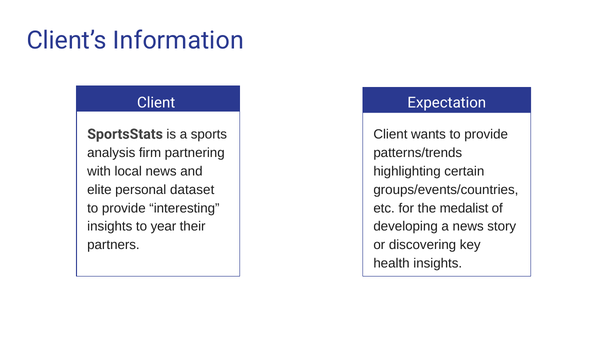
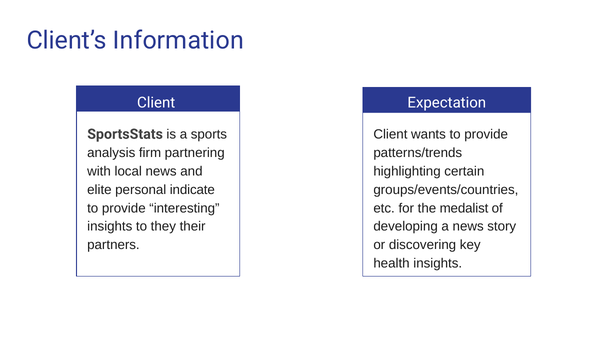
dataset: dataset -> indicate
year: year -> they
